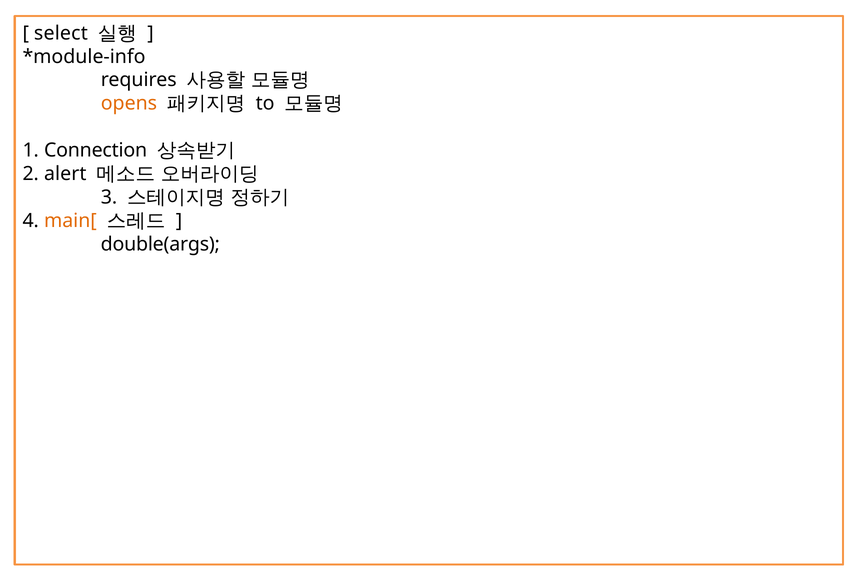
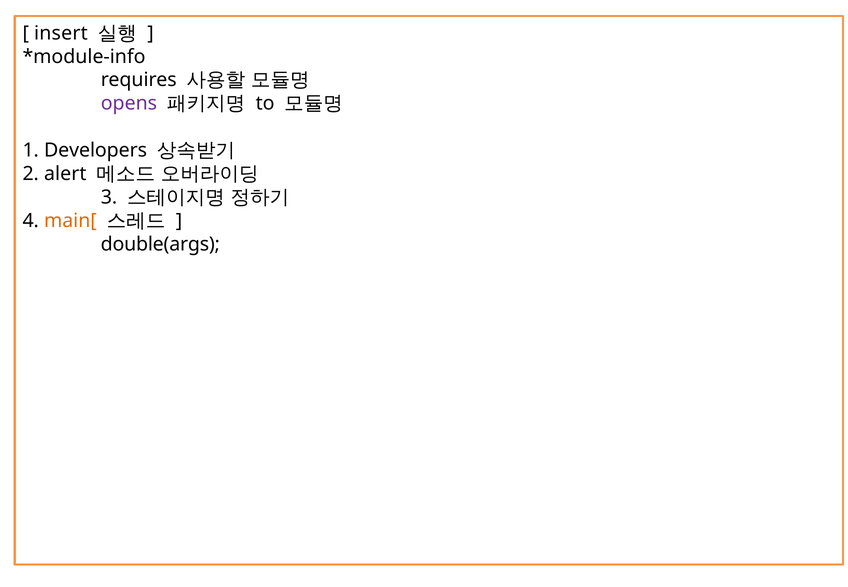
select: select -> insert
opens colour: orange -> purple
Connection: Connection -> Developers
